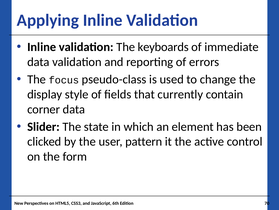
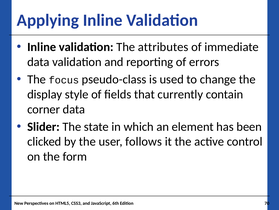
keyboards: keyboards -> attributes
pattern: pattern -> follows
